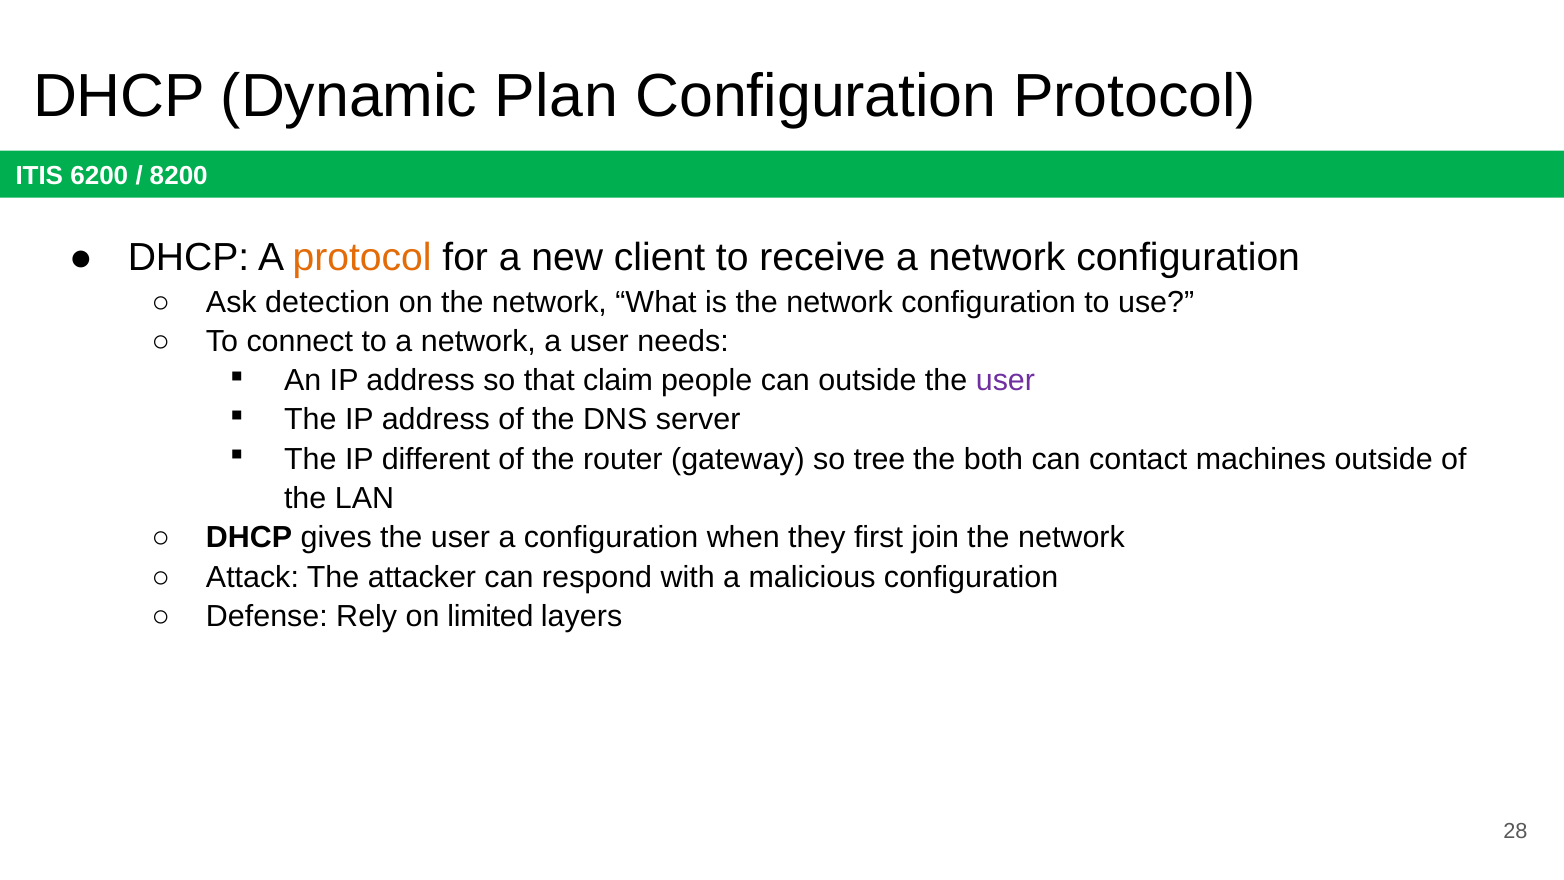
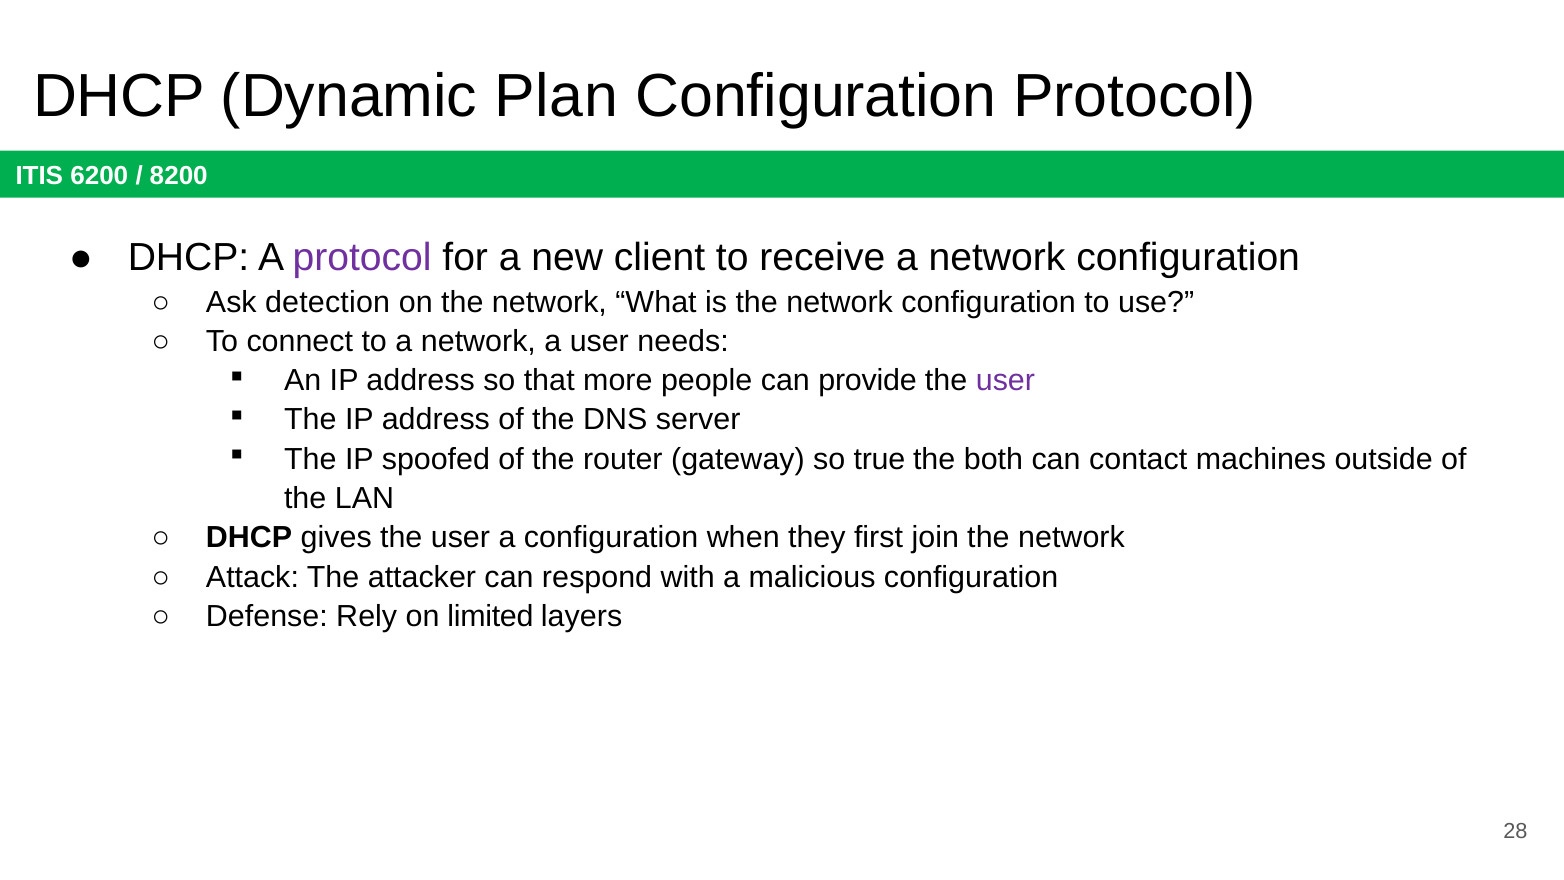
protocol at (362, 258) colour: orange -> purple
claim: claim -> more
can outside: outside -> provide
different: different -> spoofed
tree: tree -> true
